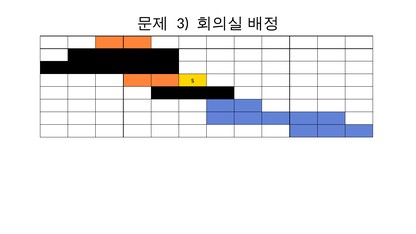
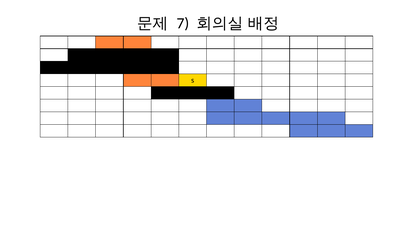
3: 3 -> 7
